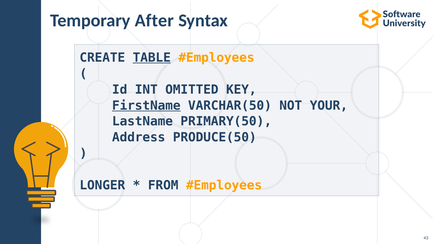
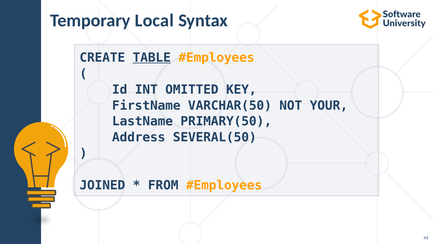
After: After -> Local
FirstName underline: present -> none
PRODUCE(50: PRODUCE(50 -> SEVERAL(50
LONGER: LONGER -> JOINED
